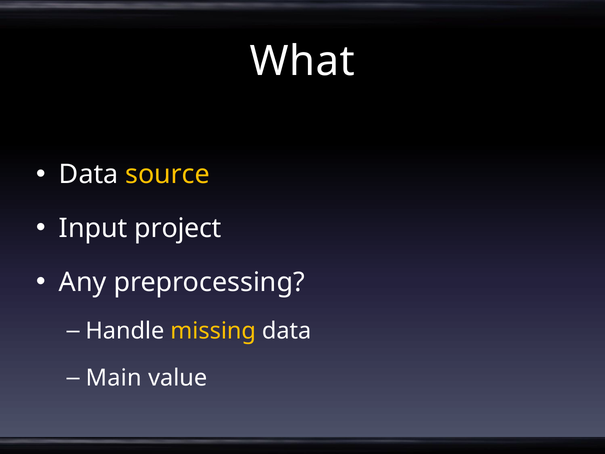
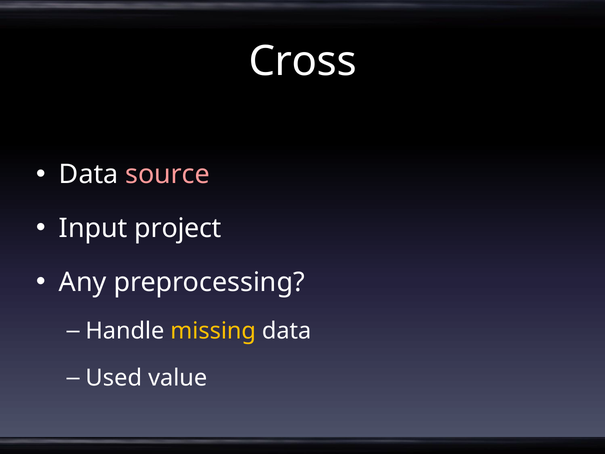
What: What -> Cross
source colour: yellow -> pink
Main: Main -> Used
